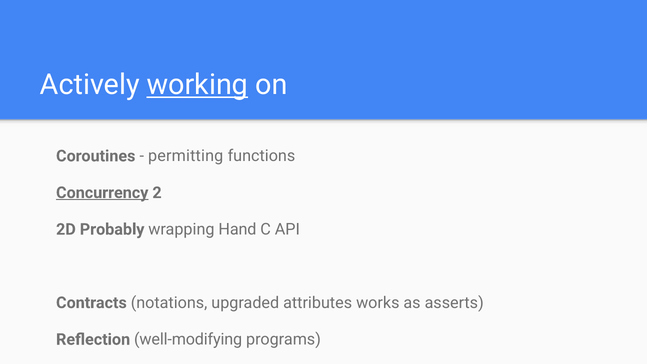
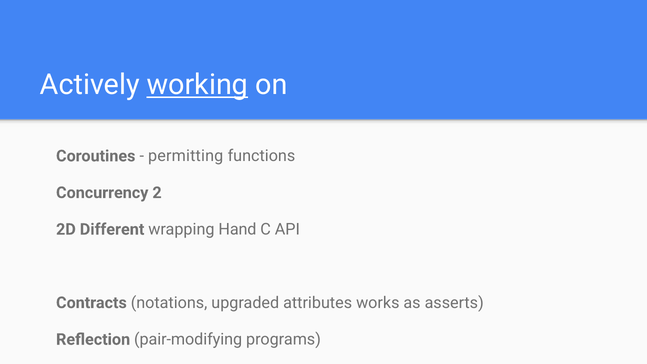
Concurrency underline: present -> none
Probably: Probably -> Different
well-modifying: well-modifying -> pair-modifying
